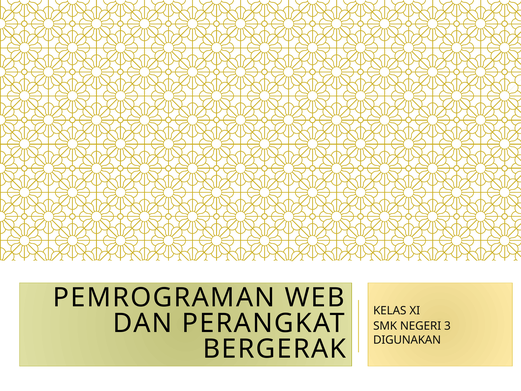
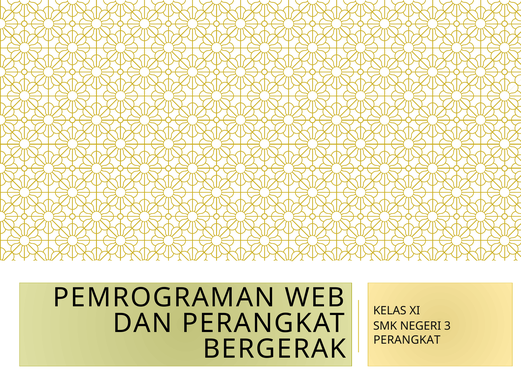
DIGUNAKAN at (407, 340): DIGUNAKAN -> PERANGKAT
